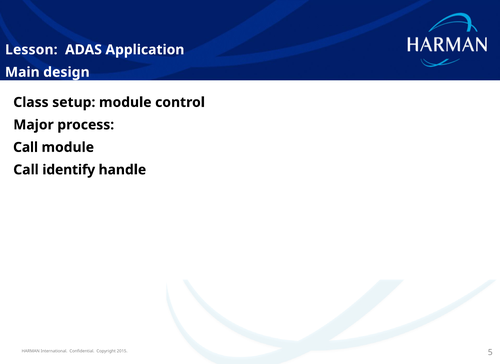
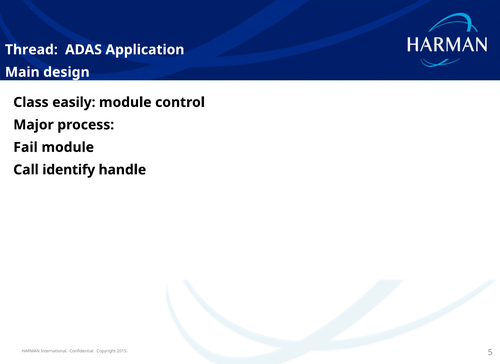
Lesson: Lesson -> Thread
setup: setup -> easily
Call at (26, 147): Call -> Fail
